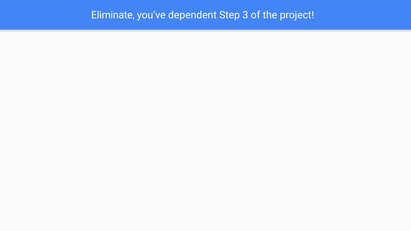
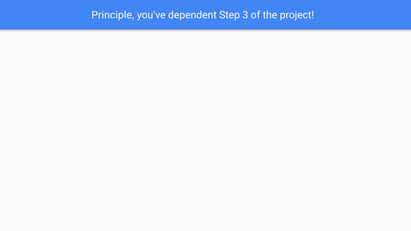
Eliminate: Eliminate -> Principle
